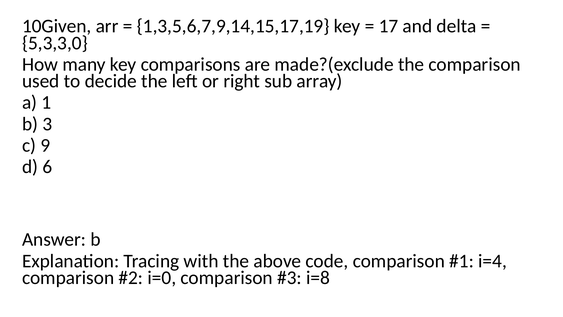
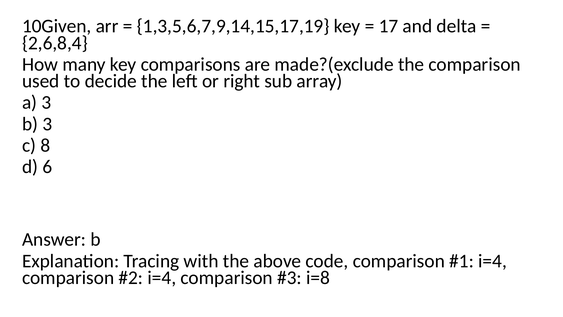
5,3,3,0: 5,3,3,0 -> 2,6,8,4
a 1: 1 -> 3
9: 9 -> 8
i=0 at (162, 277): i=0 -> i=4
